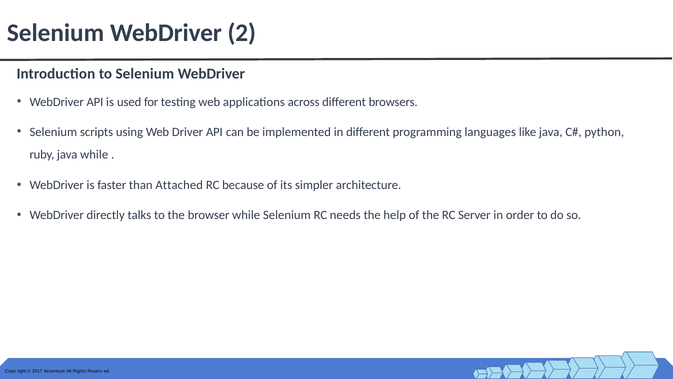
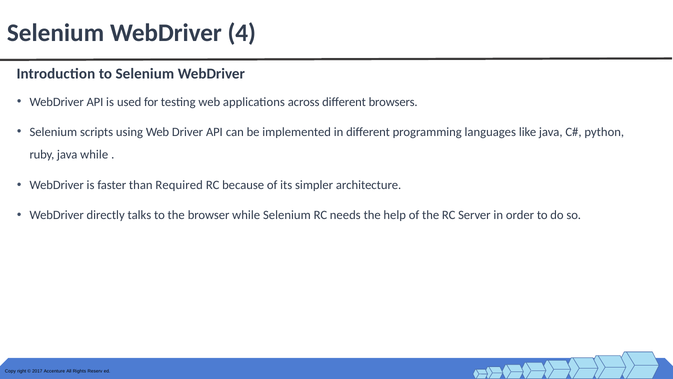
2: 2 -> 4
Attached: Attached -> Required
